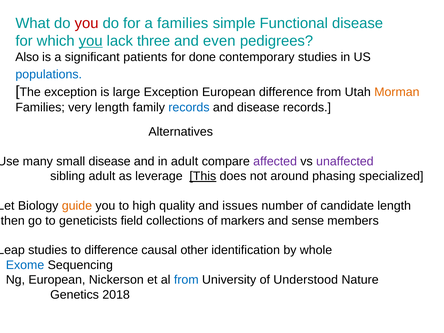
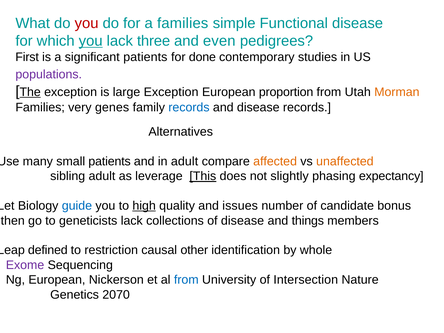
Also: Also -> First
populations colour: blue -> purple
The underline: none -> present
European difference: difference -> proportion
very length: length -> genes
small disease: disease -> patients
affected colour: purple -> orange
unaffected colour: purple -> orange
around: around -> slightly
specialized: specialized -> expectancy
guide colour: orange -> blue
high underline: none -> present
candidate length: length -> bonus
geneticists field: field -> lack
of markers: markers -> disease
sense: sense -> things
studies at (48, 250): studies -> defined
to difference: difference -> restriction
Exome colour: blue -> purple
Understood: Understood -> Intersection
2018: 2018 -> 2070
